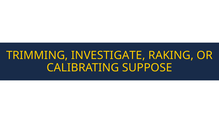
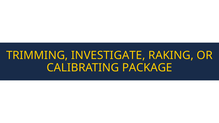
SUPPOSE: SUPPOSE -> PACKAGE
